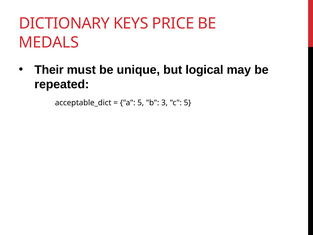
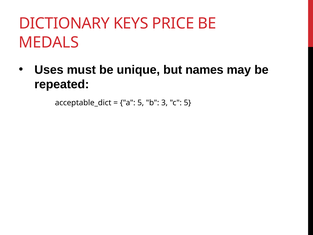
Their: Their -> Uses
logical: logical -> names
